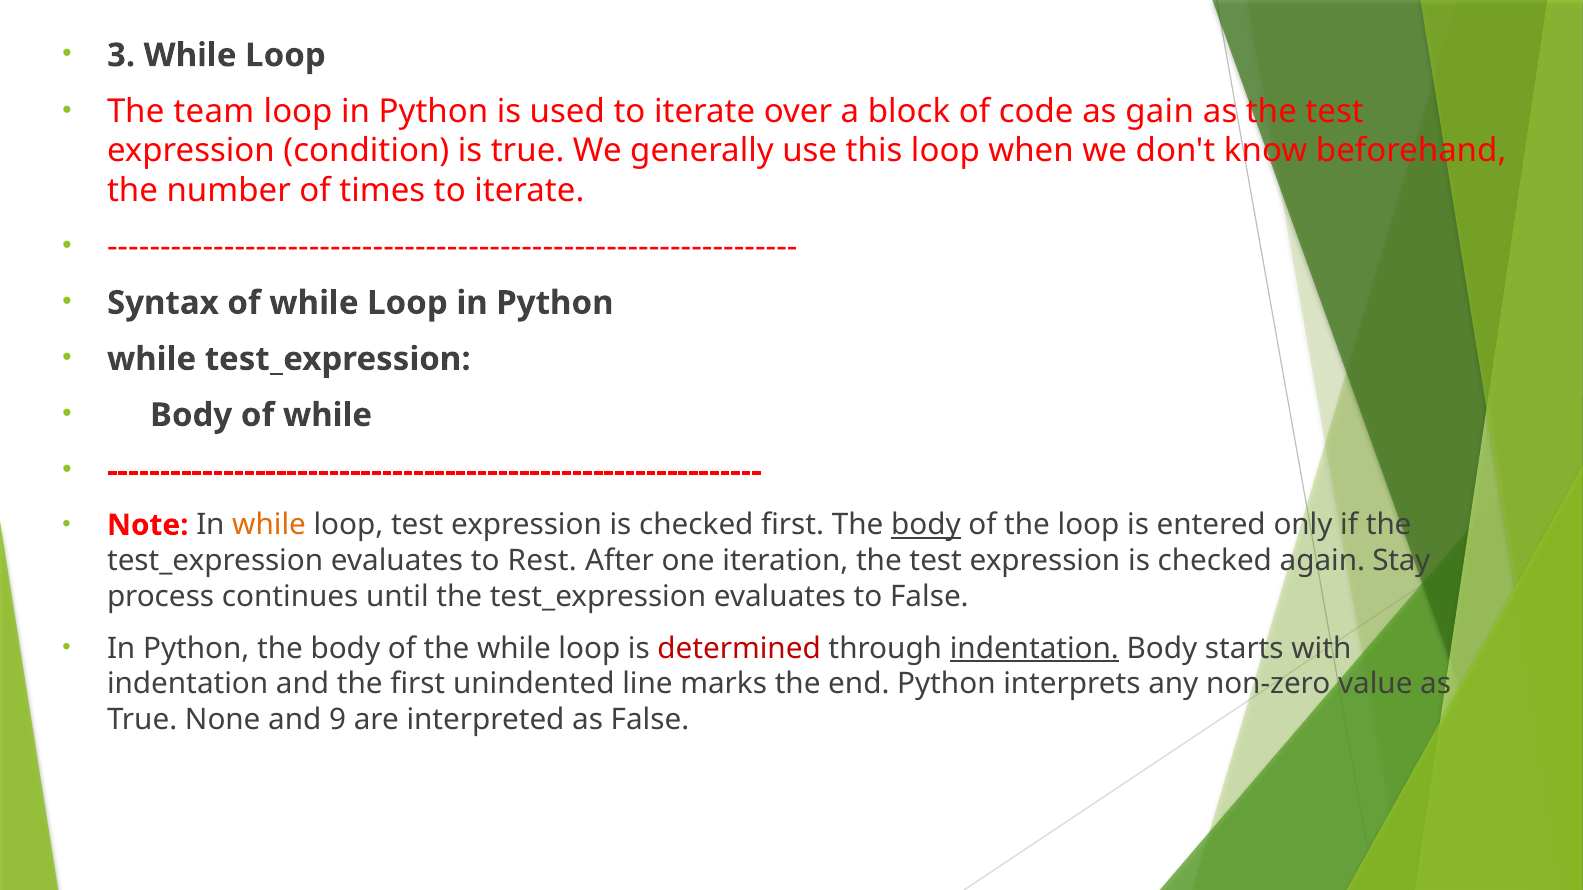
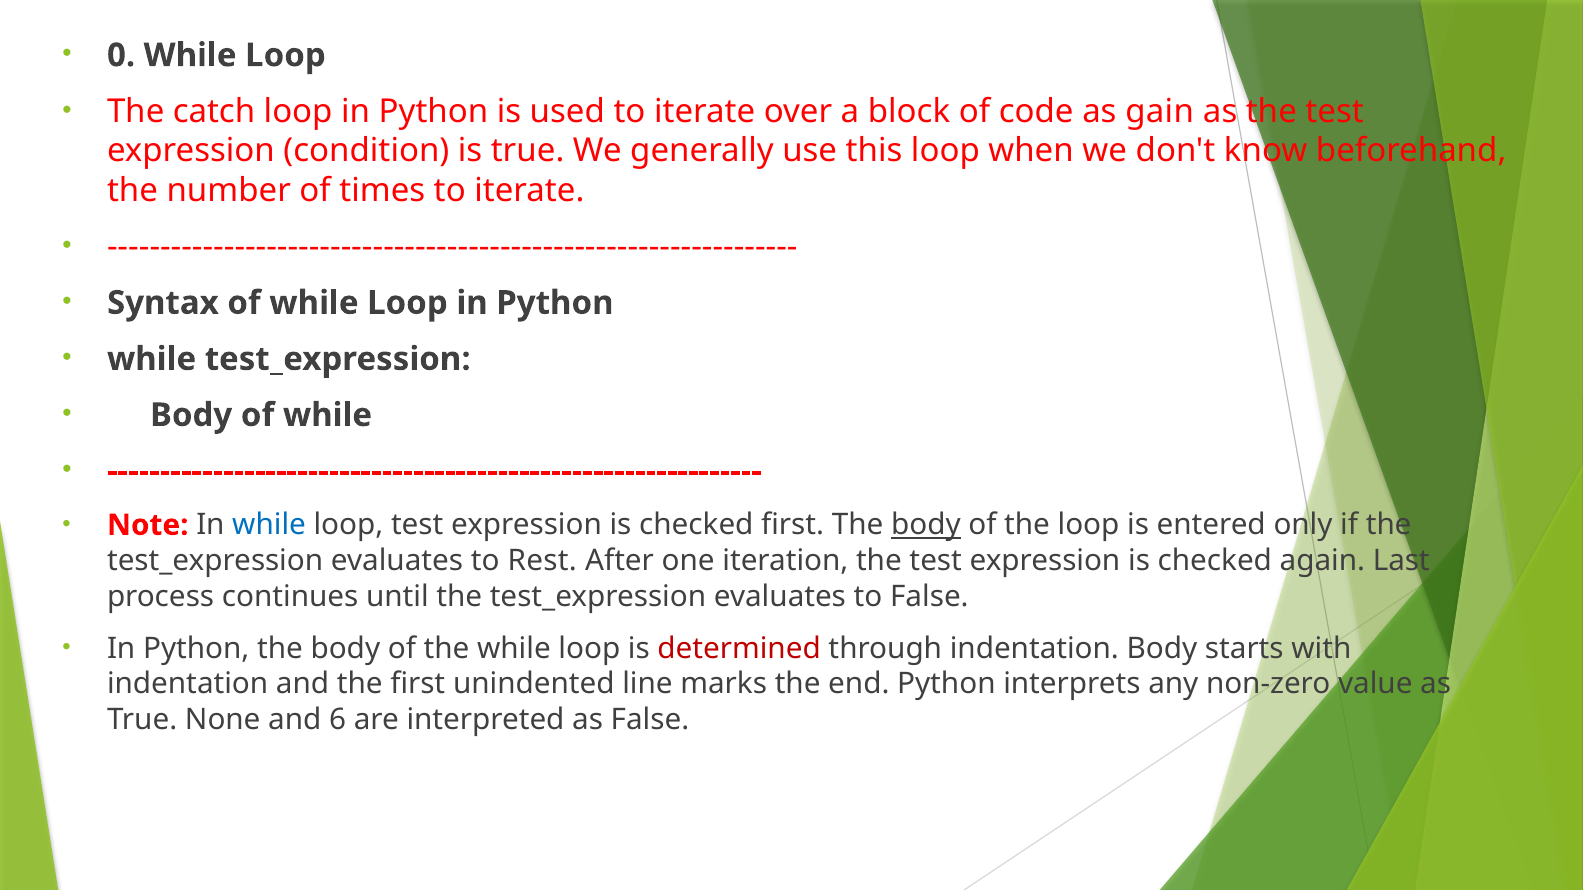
3: 3 -> 0
team: team -> catch
while at (269, 525) colour: orange -> blue
Stay: Stay -> Last
indentation at (1034, 649) underline: present -> none
9: 9 -> 6
